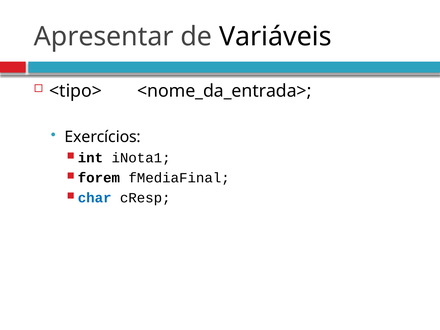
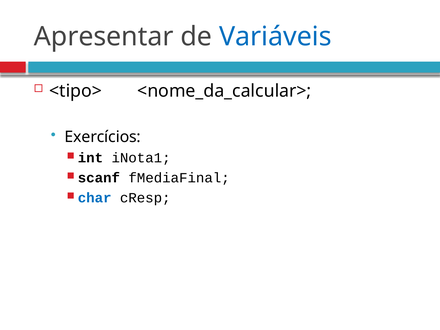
Variáveis colour: black -> blue
<nome_da_entrada>: <nome_da_entrada> -> <nome_da_calcular>
forem: forem -> scanf
